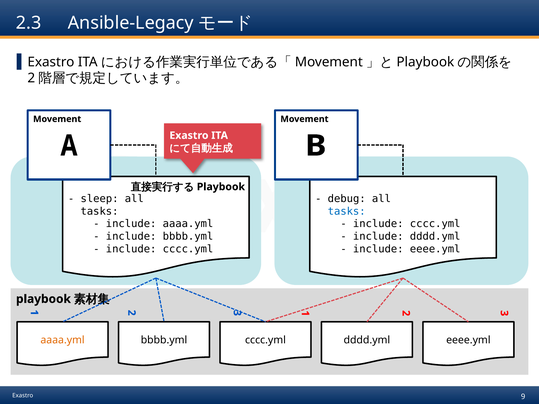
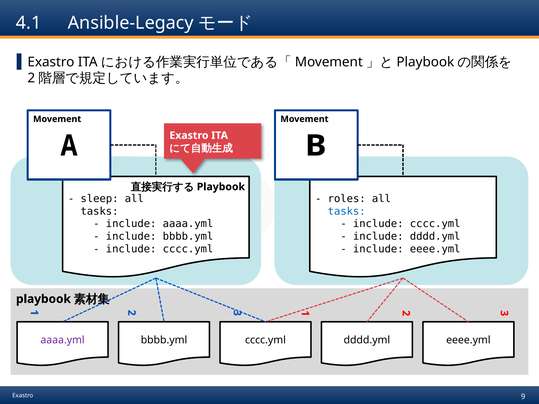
2.3: 2.3 -> 4.1
debug: debug -> roles
aaaa.yml at (63, 340) colour: orange -> purple
